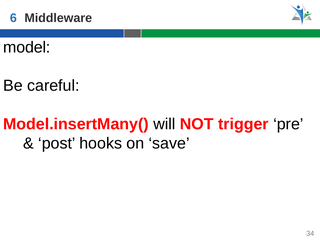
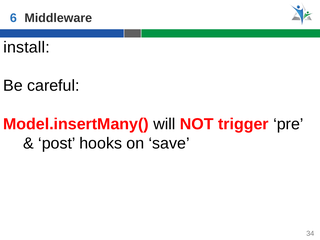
model: model -> install
